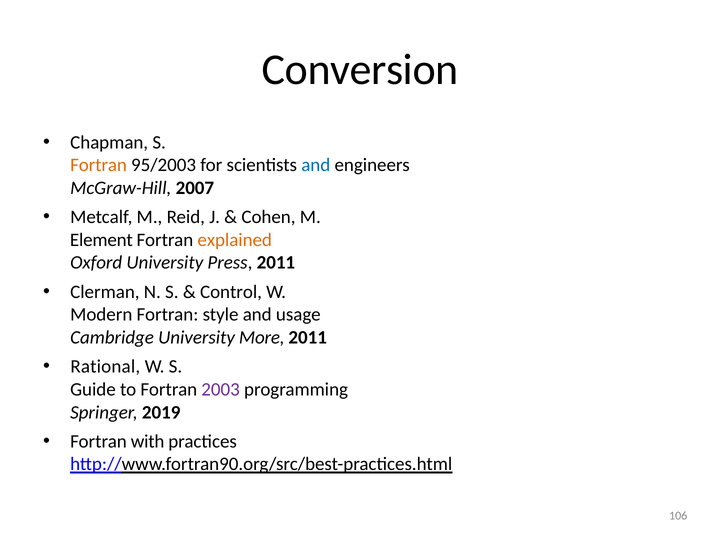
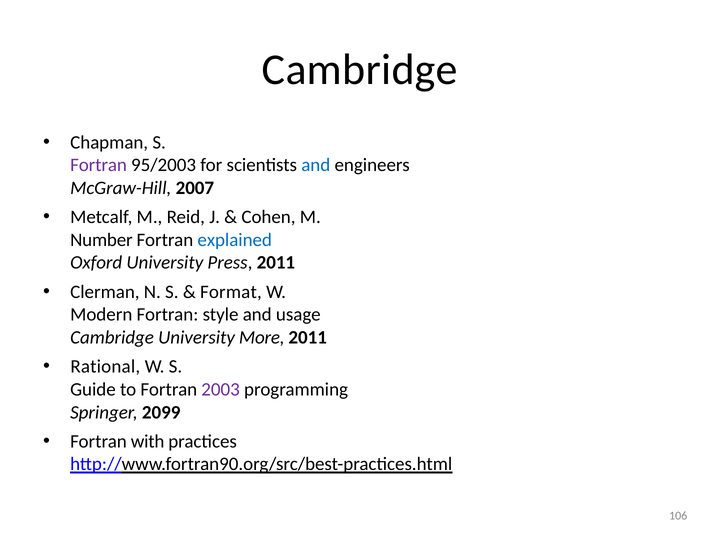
Conversion at (360, 70): Conversion -> Cambridge
Fortran at (99, 165) colour: orange -> purple
Element: Element -> Number
explained colour: orange -> blue
Control: Control -> Format
2019: 2019 -> 2099
